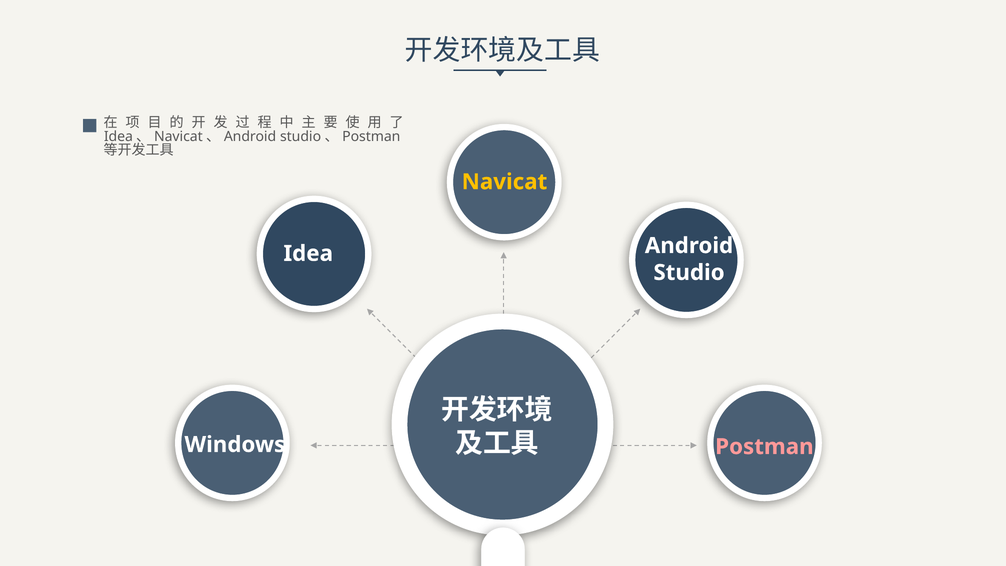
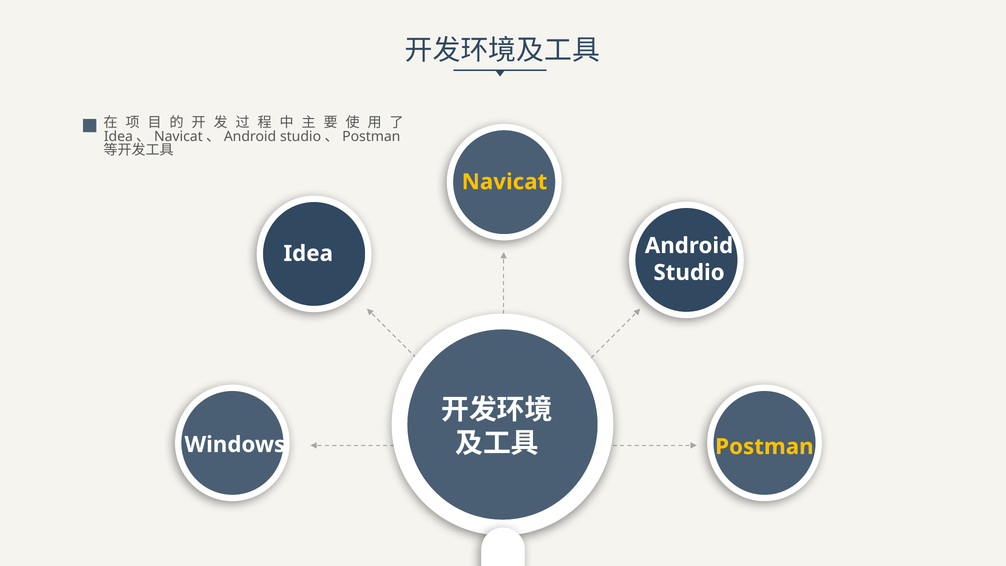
Postman colour: pink -> yellow
